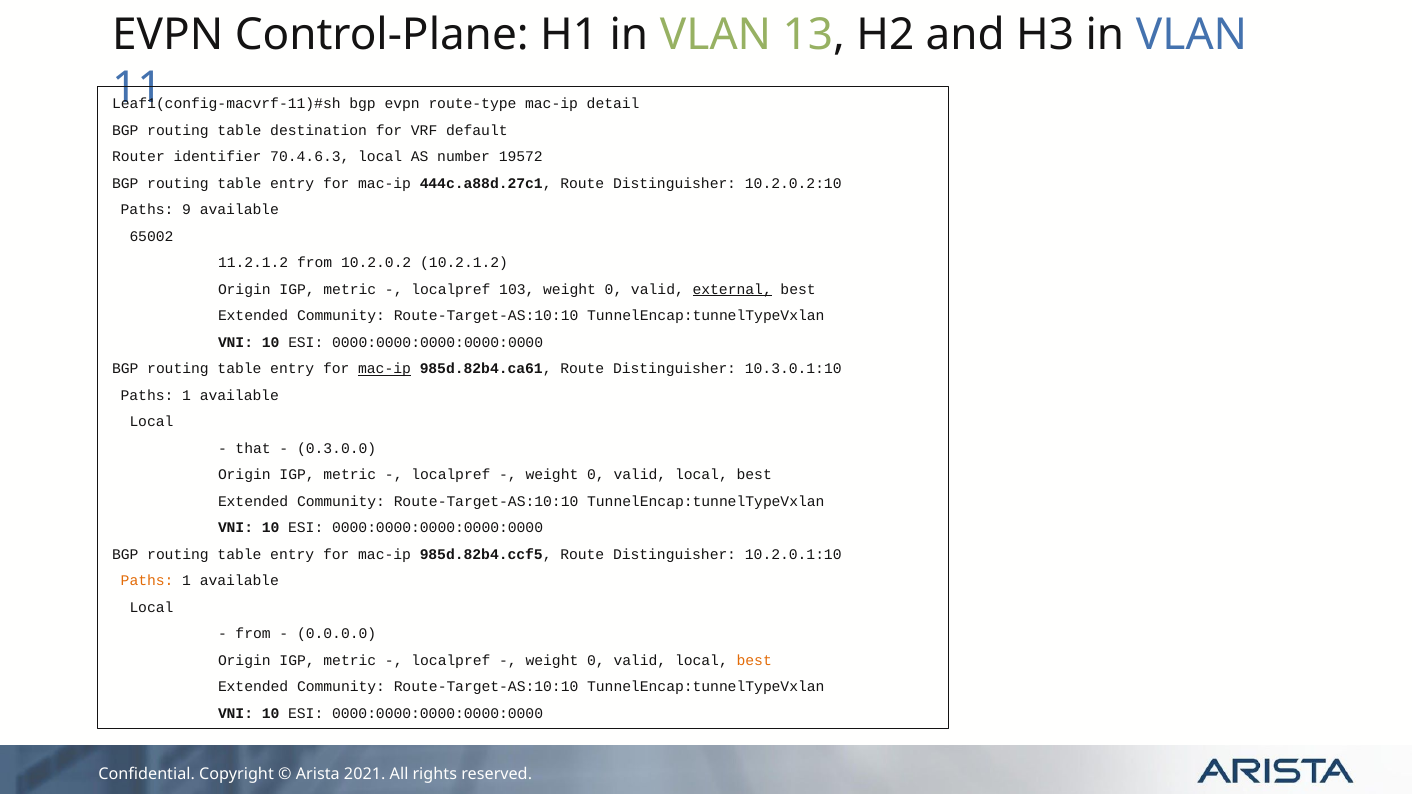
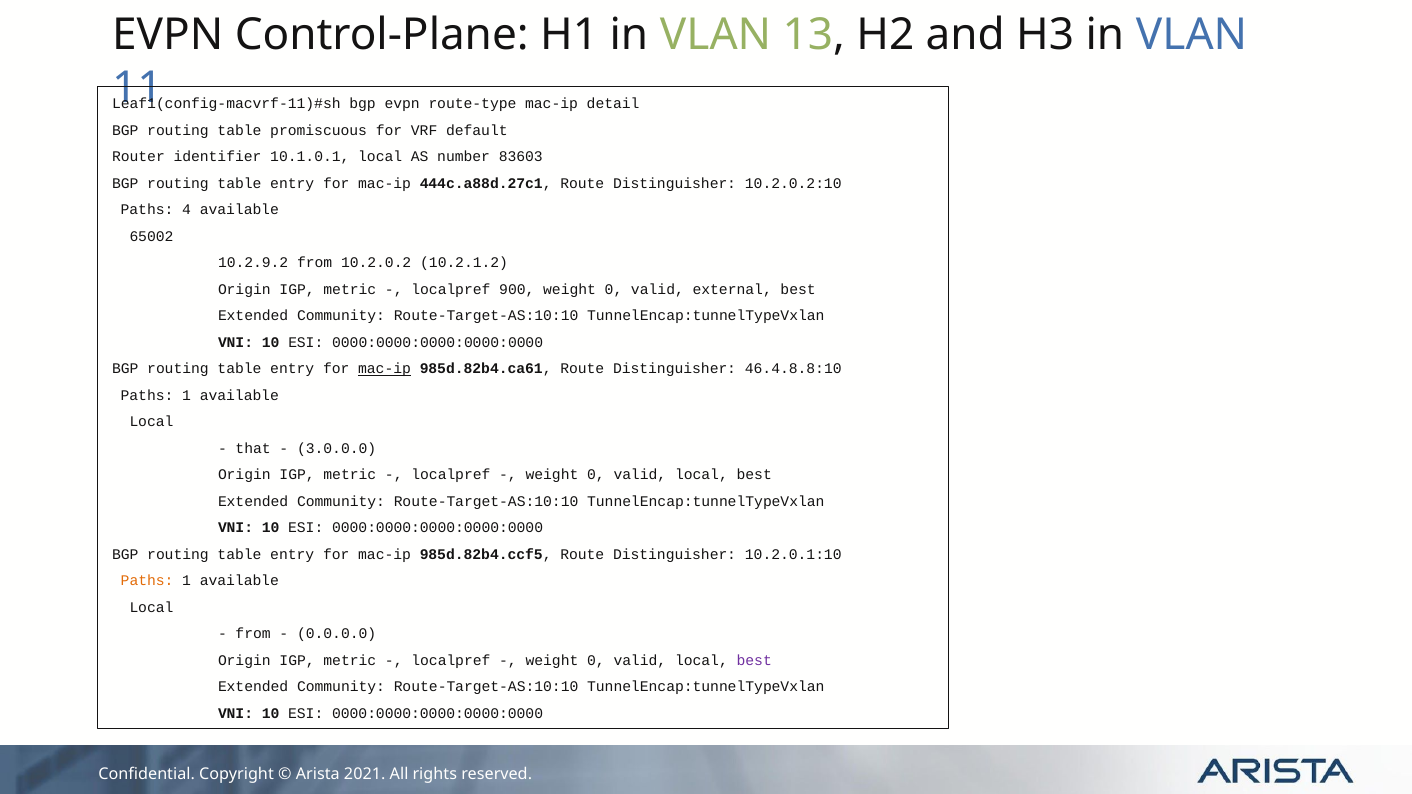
destination: destination -> promiscuous
70.4.6.3: 70.4.6.3 -> 10.1.0.1
19572: 19572 -> 83603
9: 9 -> 4
11.2.1.2: 11.2.1.2 -> 10.2.9.2
103: 103 -> 900
external underline: present -> none
10.3.0.1:10: 10.3.0.1:10 -> 46.4.8.8:10
0.3.0.0: 0.3.0.0 -> 3.0.0.0
best at (754, 661) colour: orange -> purple
